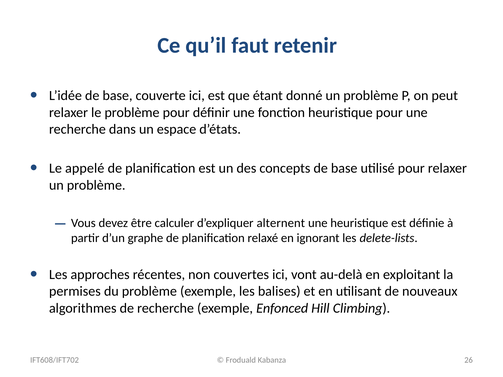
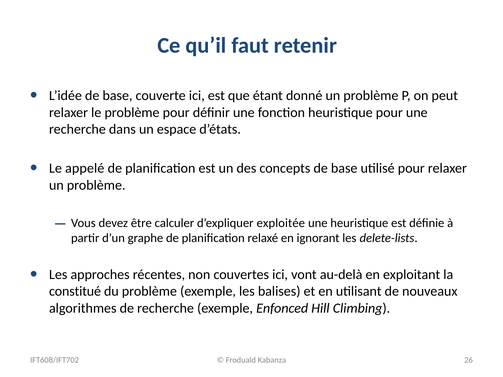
alternent: alternent -> exploitée
permises: permises -> constitué
